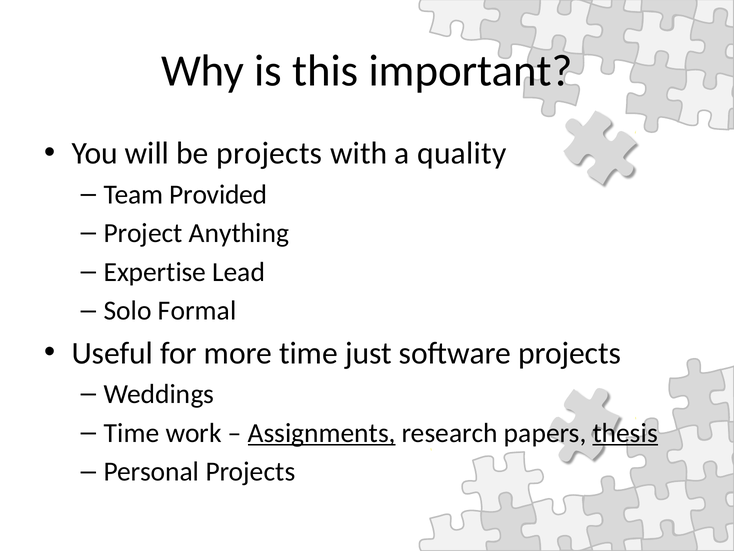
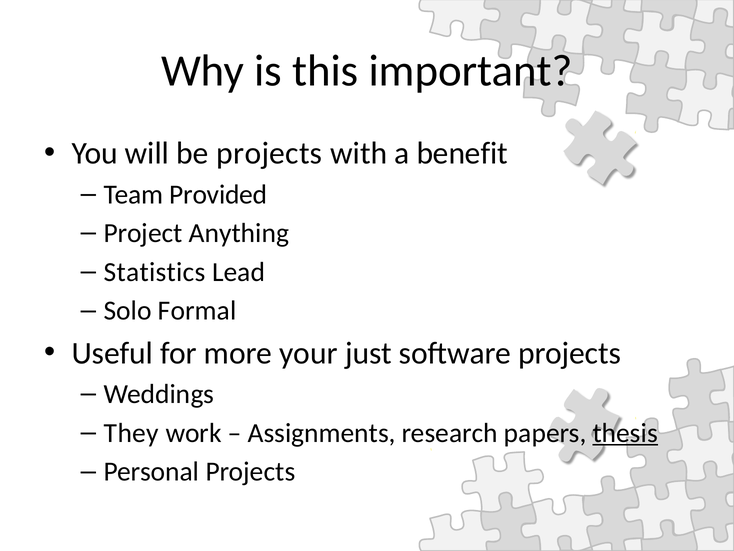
quality: quality -> benefit
Expertise: Expertise -> Statistics
more time: time -> your
Time at (131, 433): Time -> They
Assignments underline: present -> none
